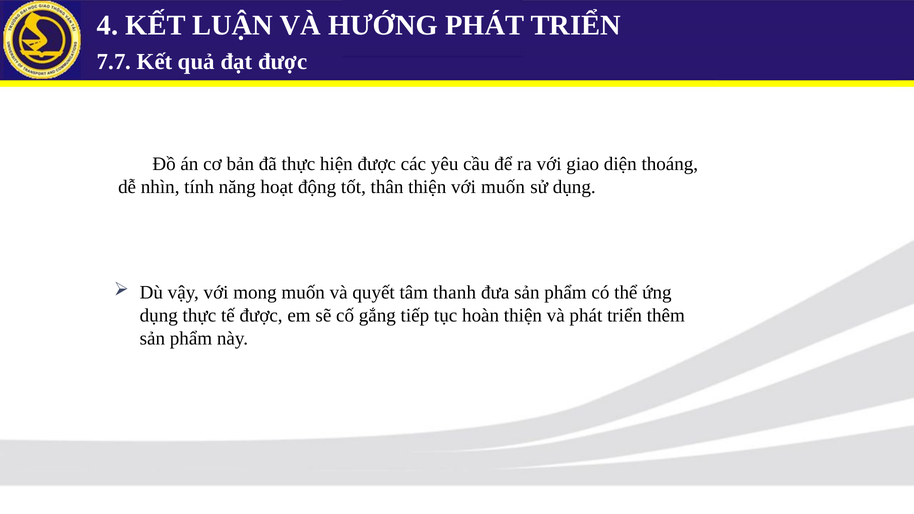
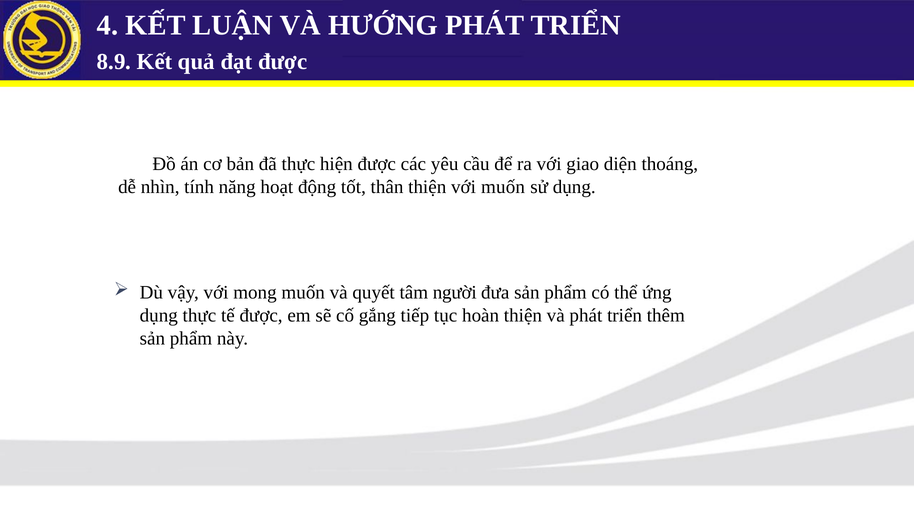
7.7: 7.7 -> 8.9
thanh: thanh -> người
